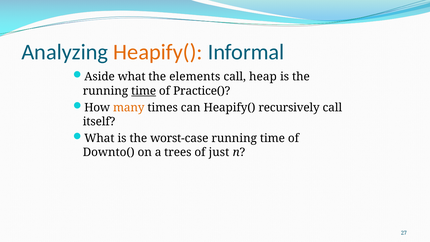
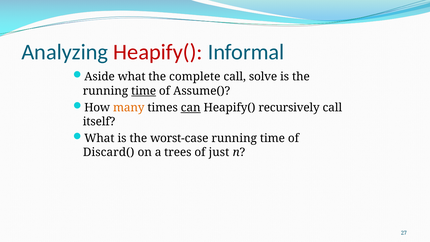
Heapify( at (158, 52) colour: orange -> red
elements: elements -> complete
heap: heap -> solve
Practice(: Practice( -> Assume(
can underline: none -> present
Downto(: Downto( -> Discard(
